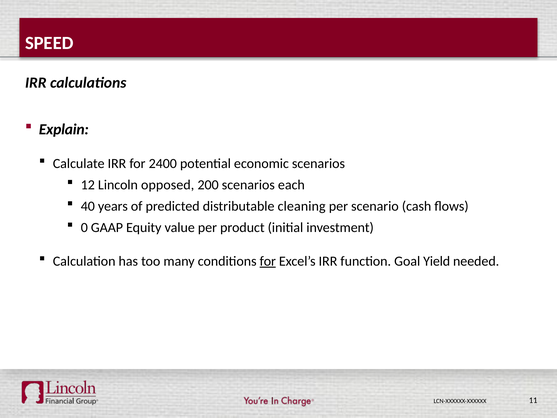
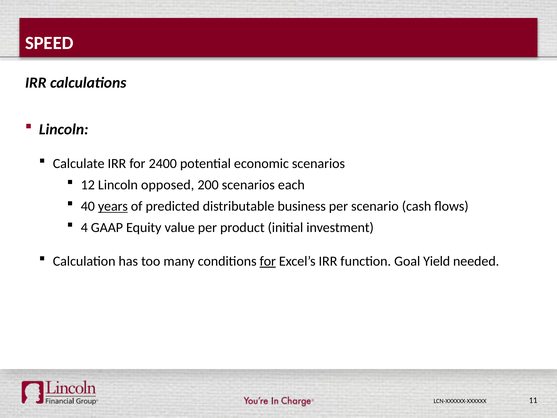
Explain at (64, 129): Explain -> Lincoln
years underline: none -> present
cleaning: cleaning -> business
0: 0 -> 4
